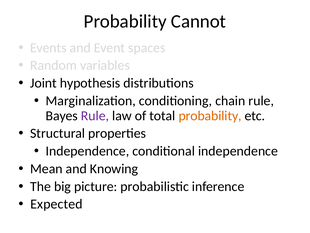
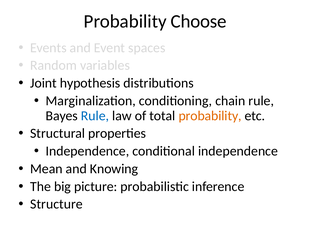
Cannot: Cannot -> Choose
Rule at (95, 115) colour: purple -> blue
Expected: Expected -> Structure
